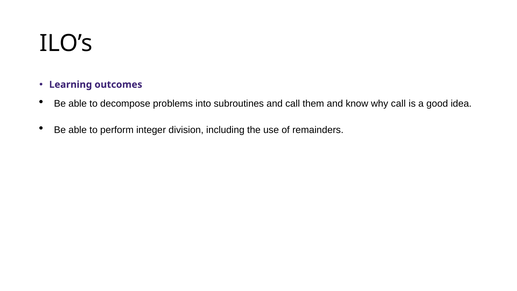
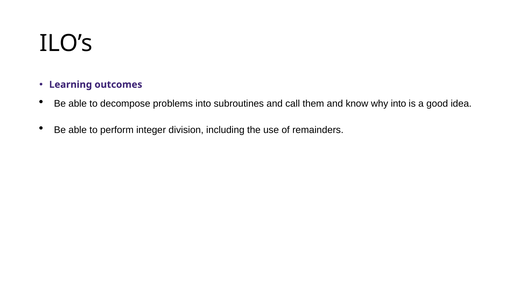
why call: call -> into
